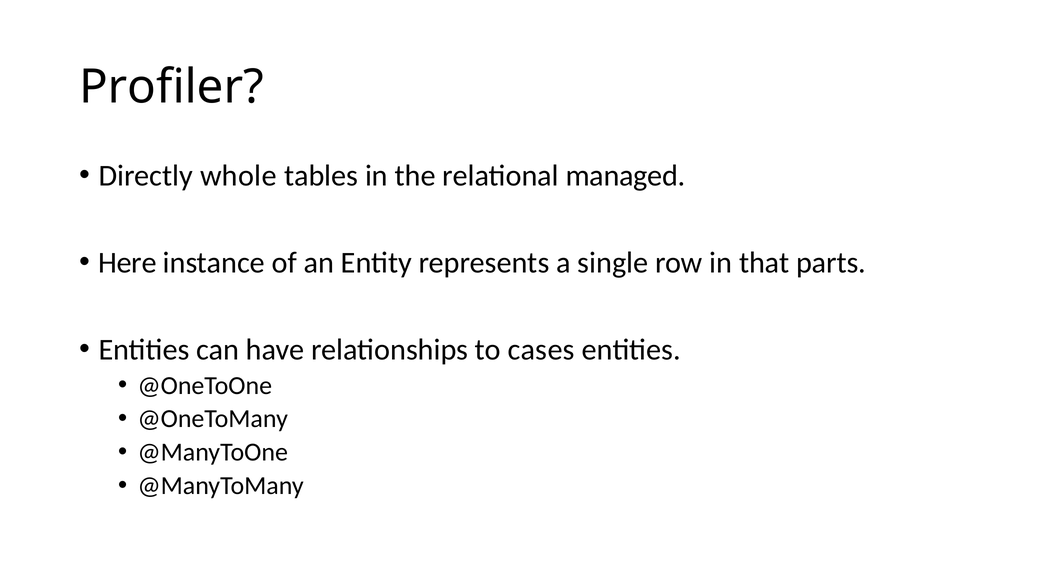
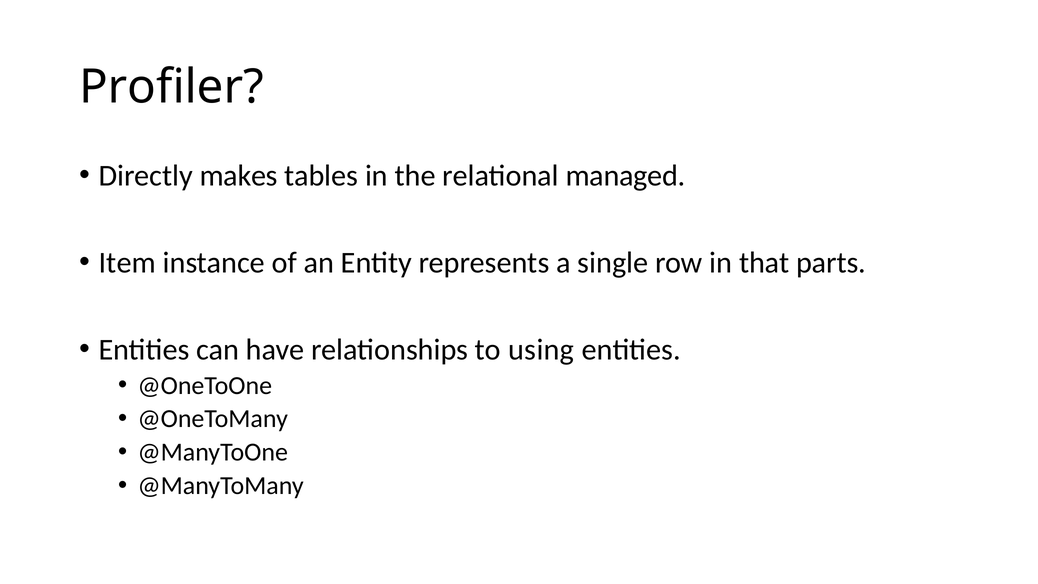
whole: whole -> makes
Here: Here -> Item
cases: cases -> using
